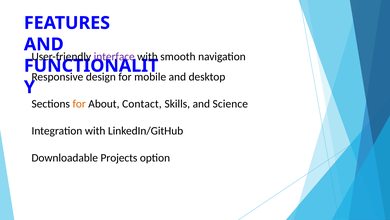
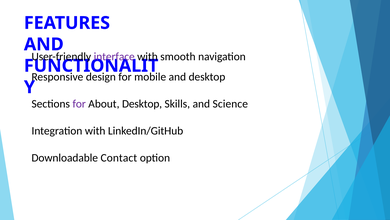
for at (79, 104) colour: orange -> purple
About Contact: Contact -> Desktop
Projects: Projects -> Contact
